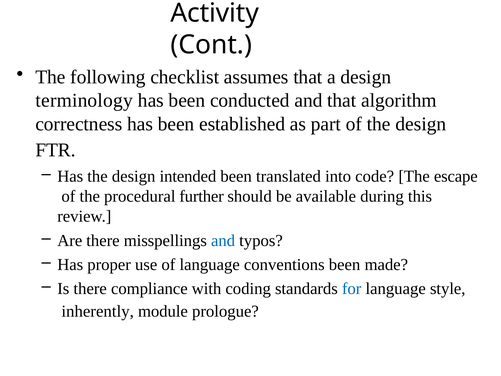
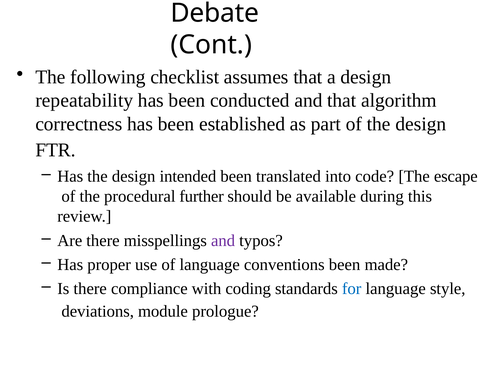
Activity: Activity -> Debate
terminology: terminology -> repeatability
and at (223, 240) colour: blue -> purple
inherently: inherently -> deviations
